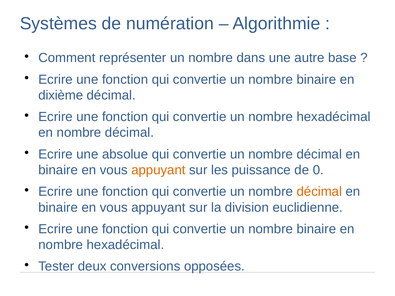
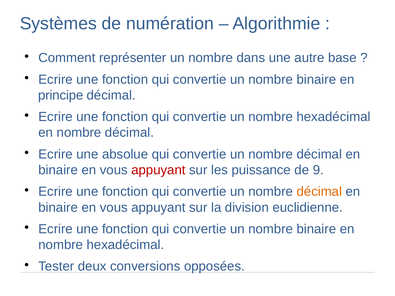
dixième: dixième -> principe
appuyant at (158, 170) colour: orange -> red
0: 0 -> 9
